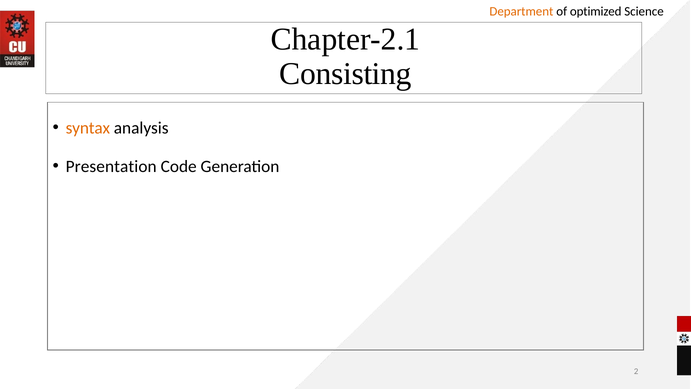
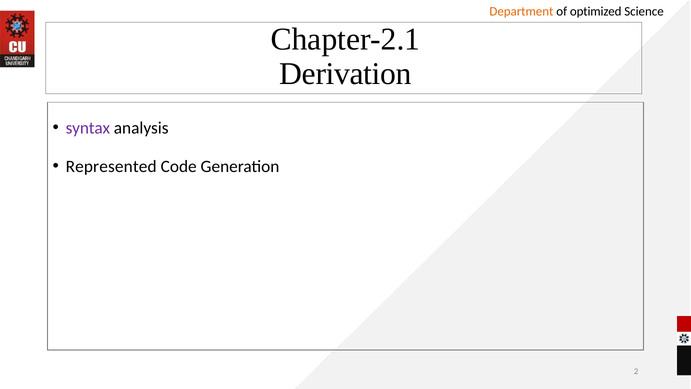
Consisting: Consisting -> Derivation
syntax colour: orange -> purple
Presentation: Presentation -> Represented
